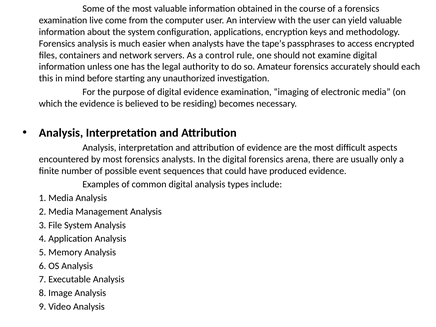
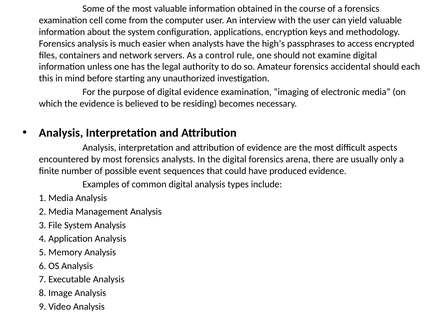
live: live -> cell
tape’s: tape’s -> high’s
accurately: accurately -> accidental
